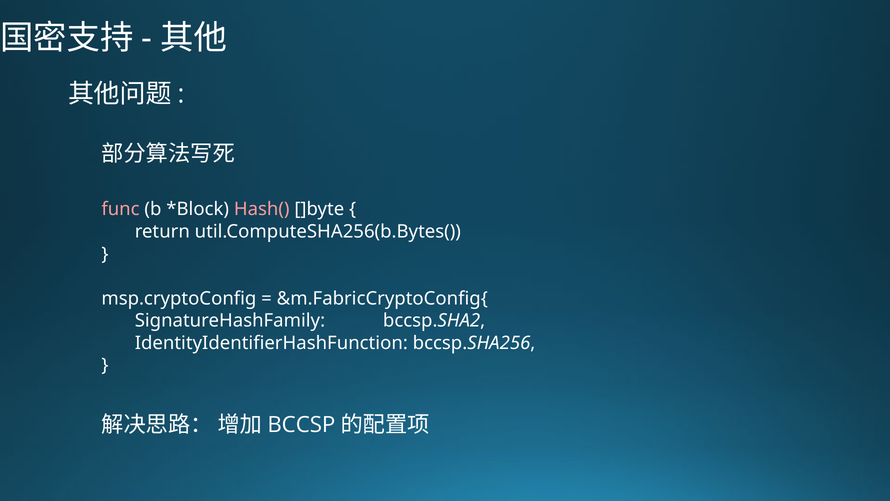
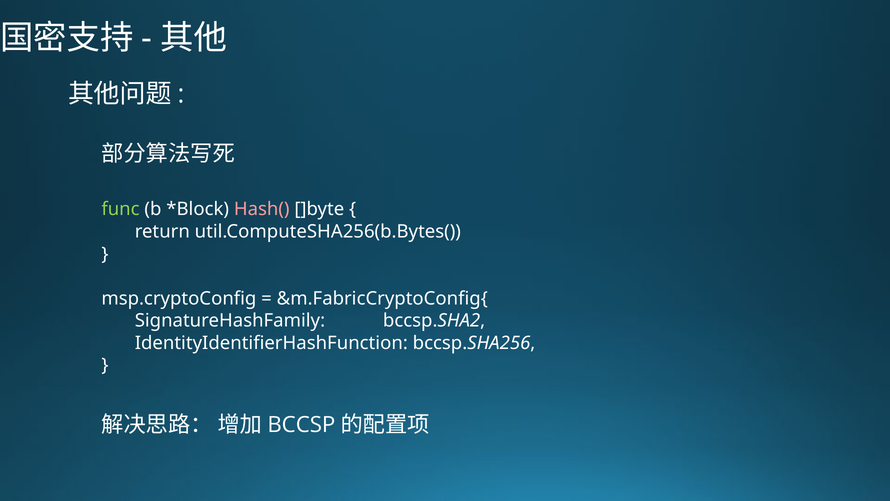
func colour: pink -> light green
